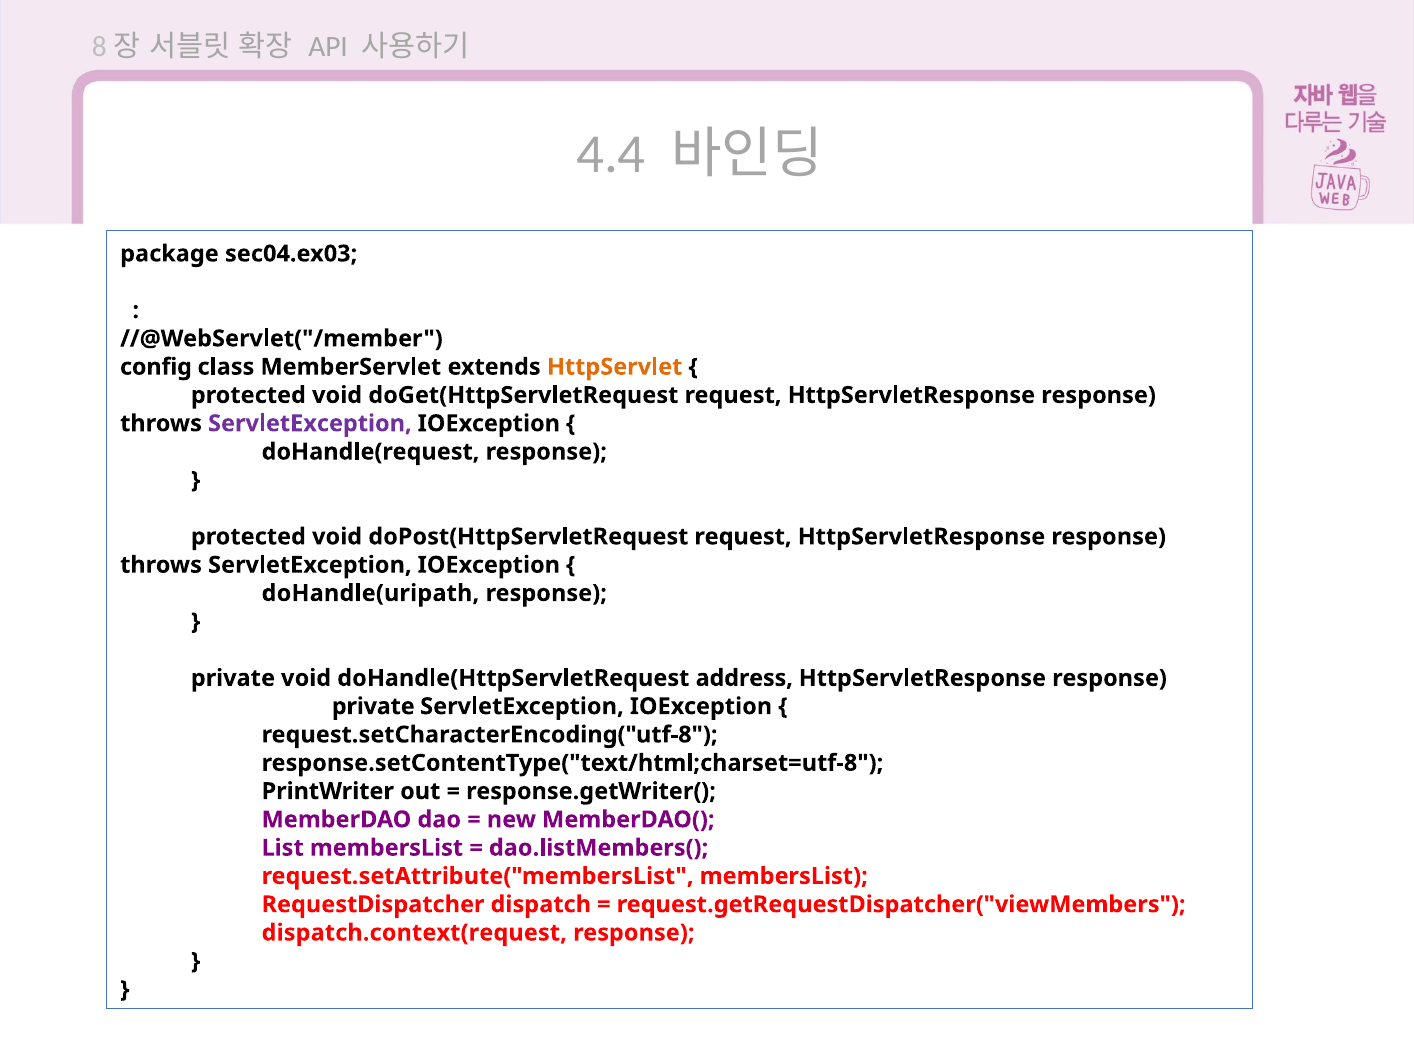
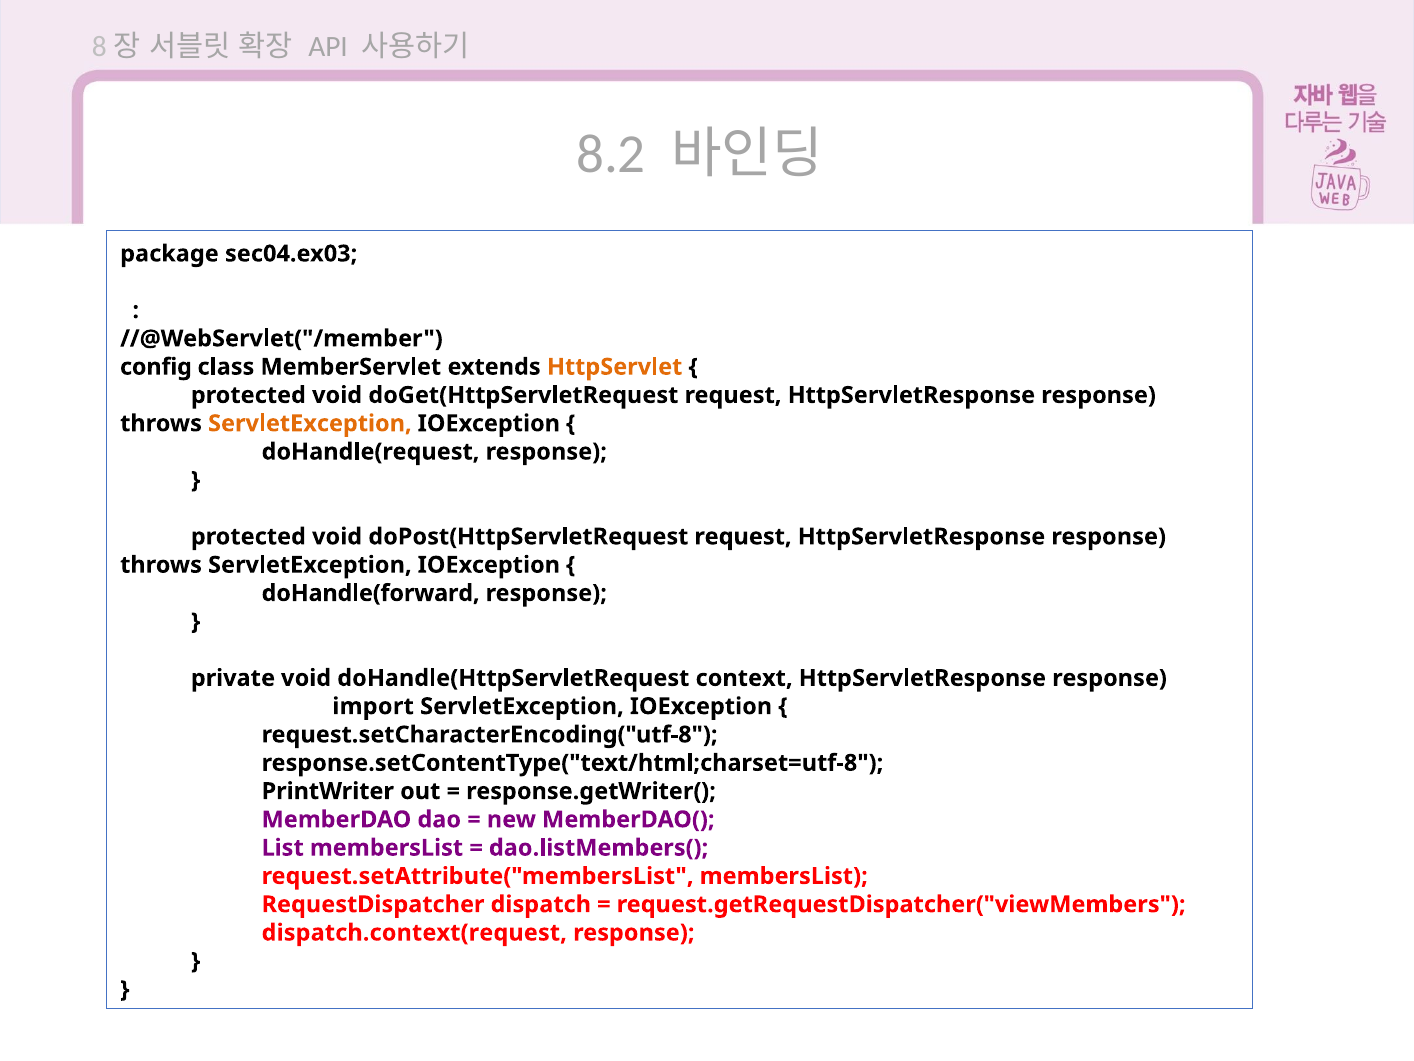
4.4: 4.4 -> 8.2
ServletException at (310, 423) colour: purple -> orange
doHandle(uripath: doHandle(uripath -> doHandle(forward
address: address -> context
private at (373, 706): private -> import
